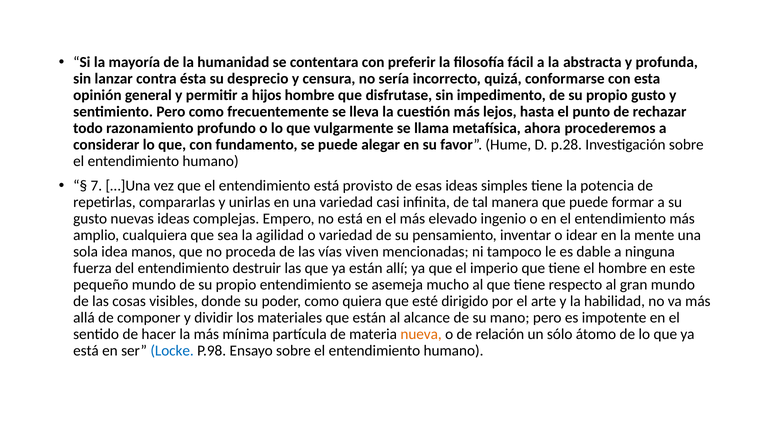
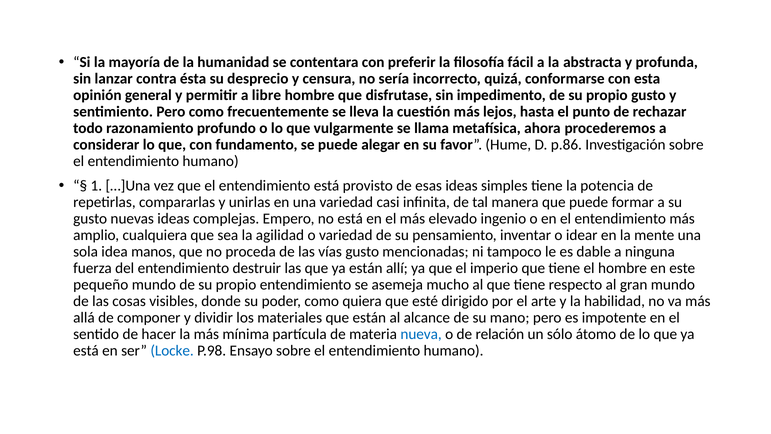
hijos: hijos -> libre
p.28: p.28 -> p.86
7: 7 -> 1
vías viven: viven -> gusto
nueva colour: orange -> blue
